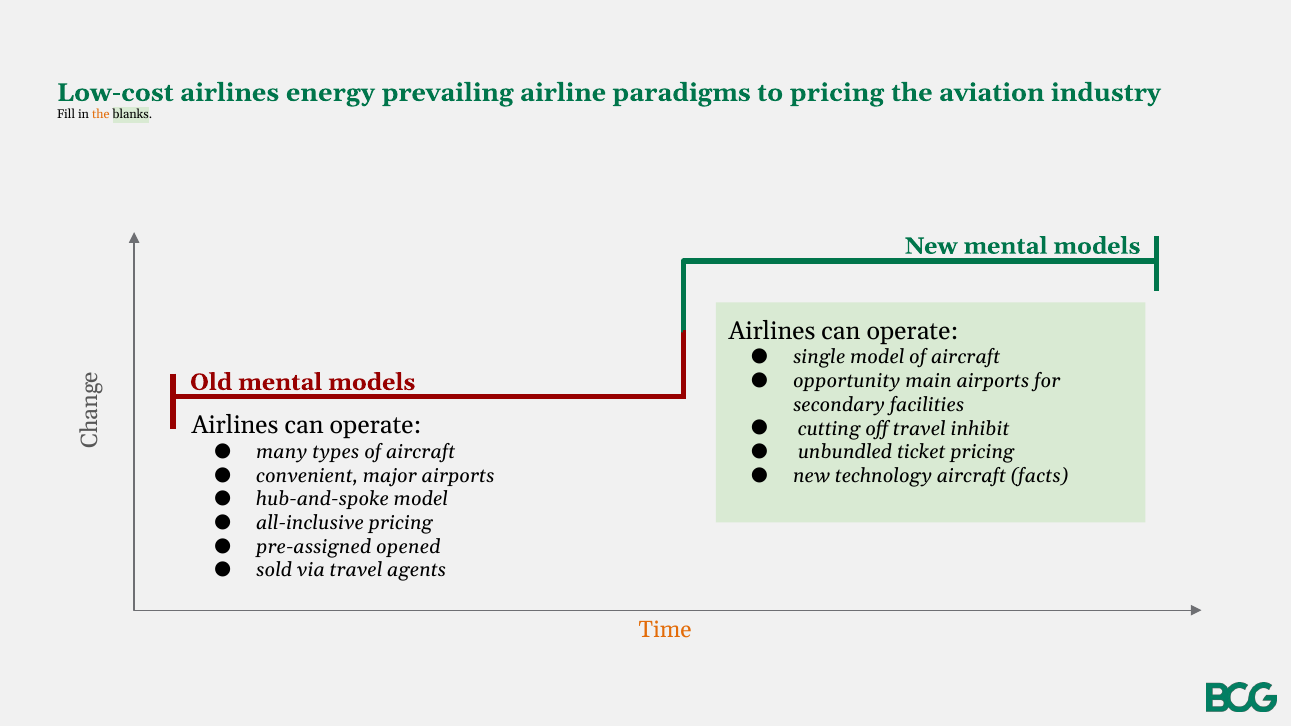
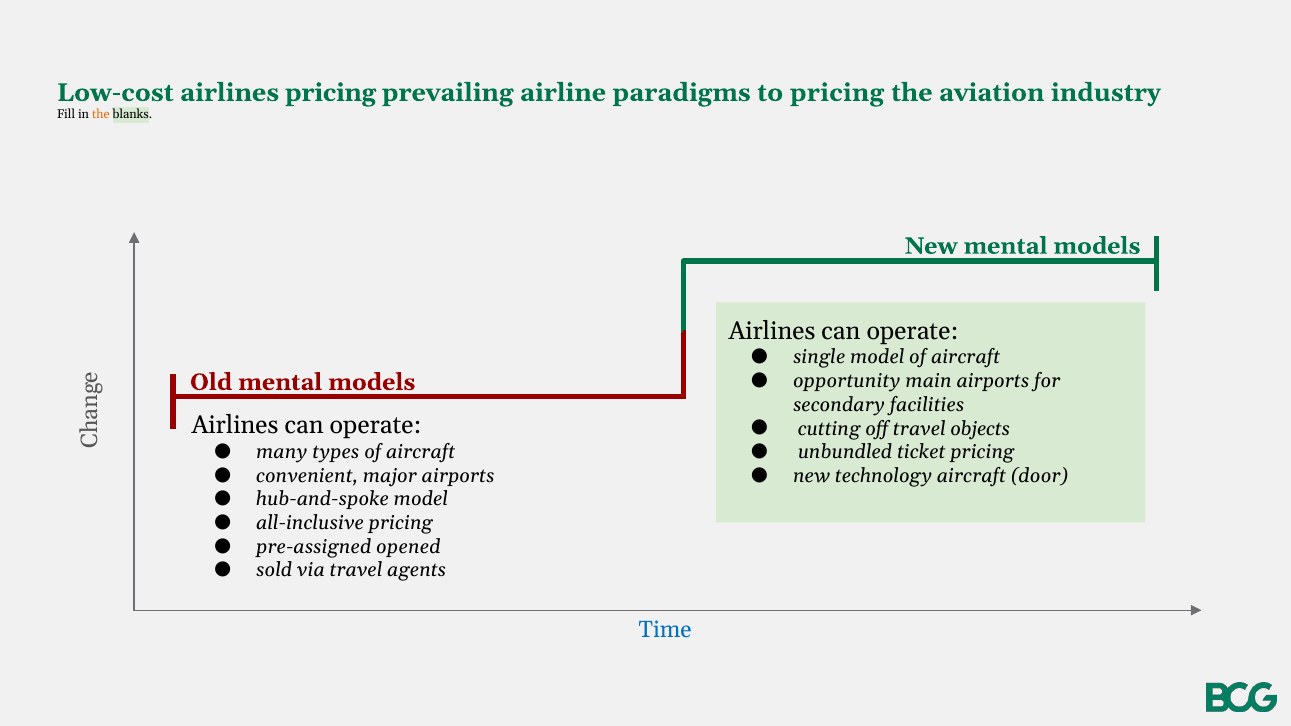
airlines energy: energy -> pricing
inhibit: inhibit -> objects
facts: facts -> door
Time colour: orange -> blue
